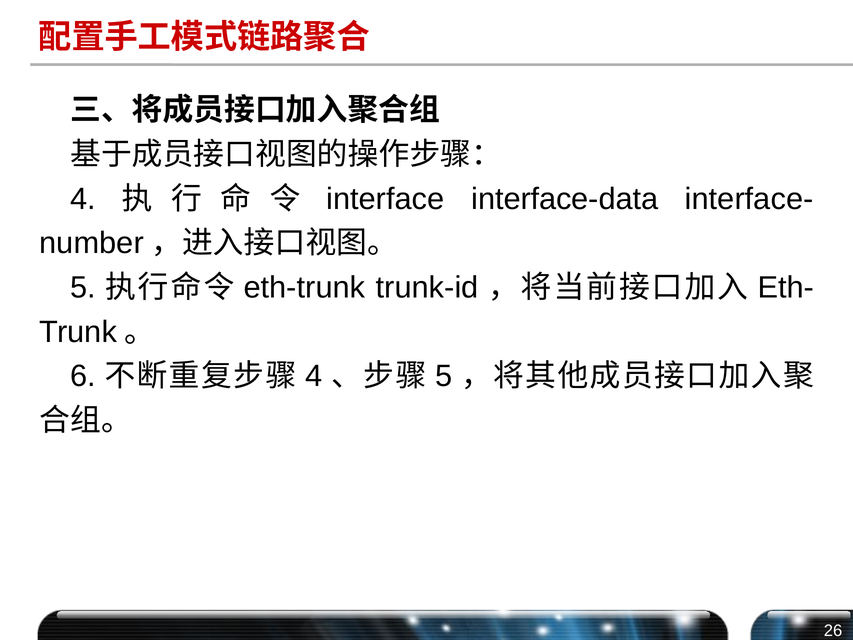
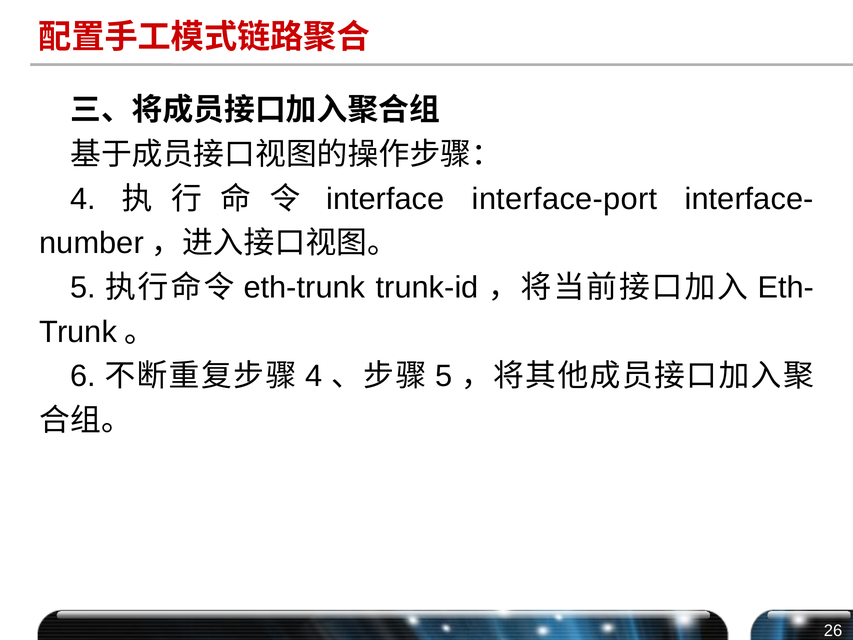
interface-data: interface-data -> interface-port
